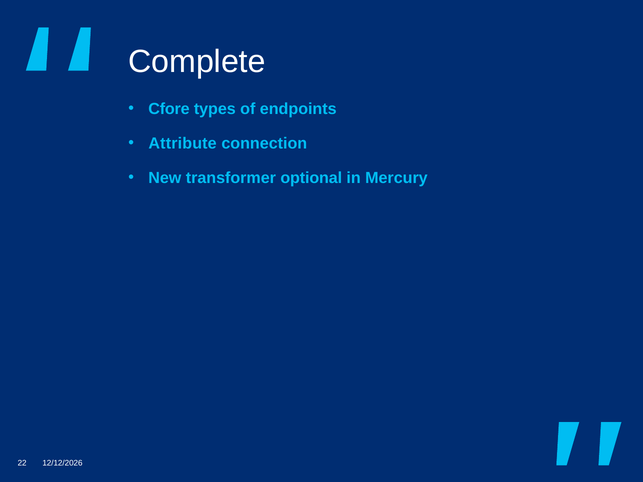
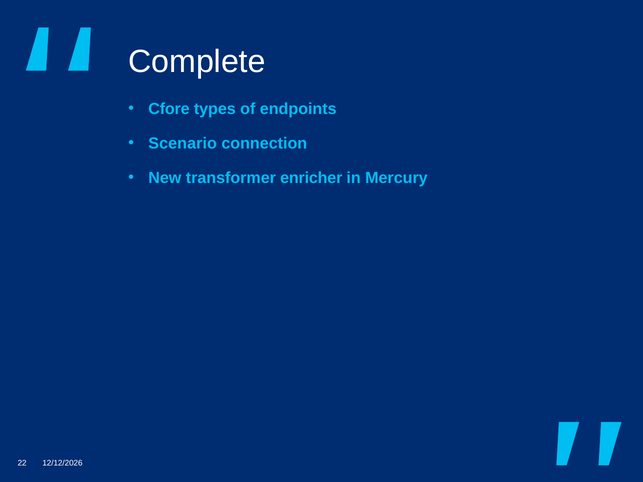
Attribute: Attribute -> Scenario
optional: optional -> enricher
